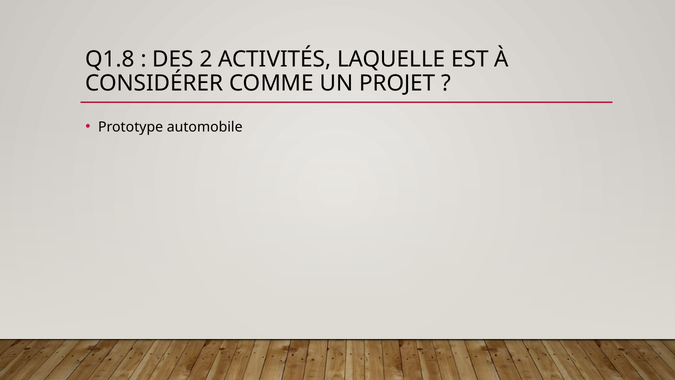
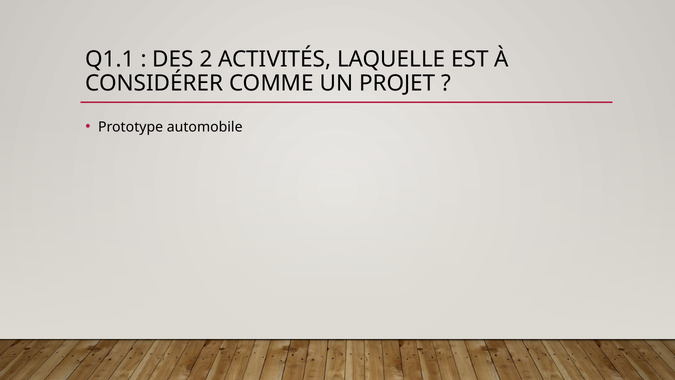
Q1.8: Q1.8 -> Q1.1
